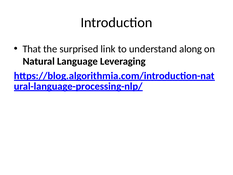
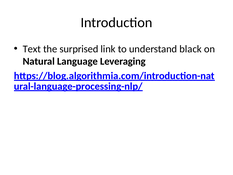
That: That -> Text
along: along -> black
